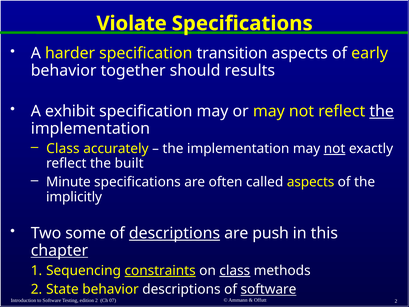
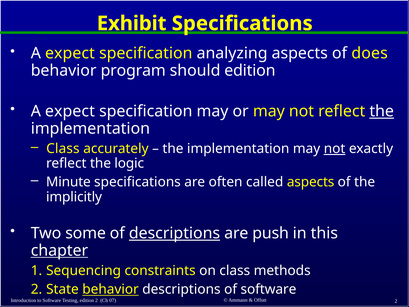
Violate: Violate -> Exhibit
harder at (70, 53): harder -> expect
transition: transition -> analyzing
early: early -> does
together: together -> program
should results: results -> edition
exhibit at (70, 111): exhibit -> expect
built: built -> logic
constraints underline: present -> none
class at (235, 270) underline: present -> none
behavior at (111, 289) underline: none -> present
software at (268, 289) underline: present -> none
